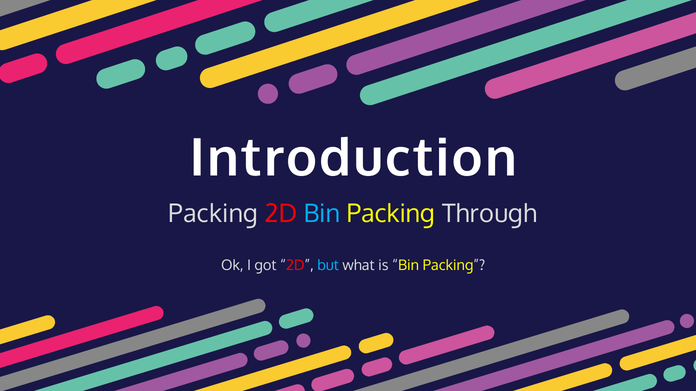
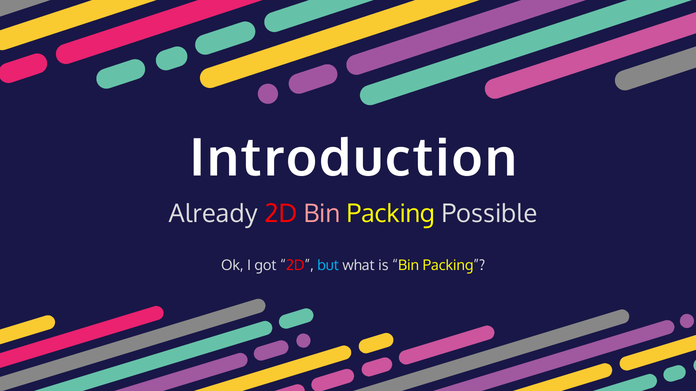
Packing at (213, 214): Packing -> Already
Bin at (322, 214) colour: light blue -> pink
Through: Through -> Possible
